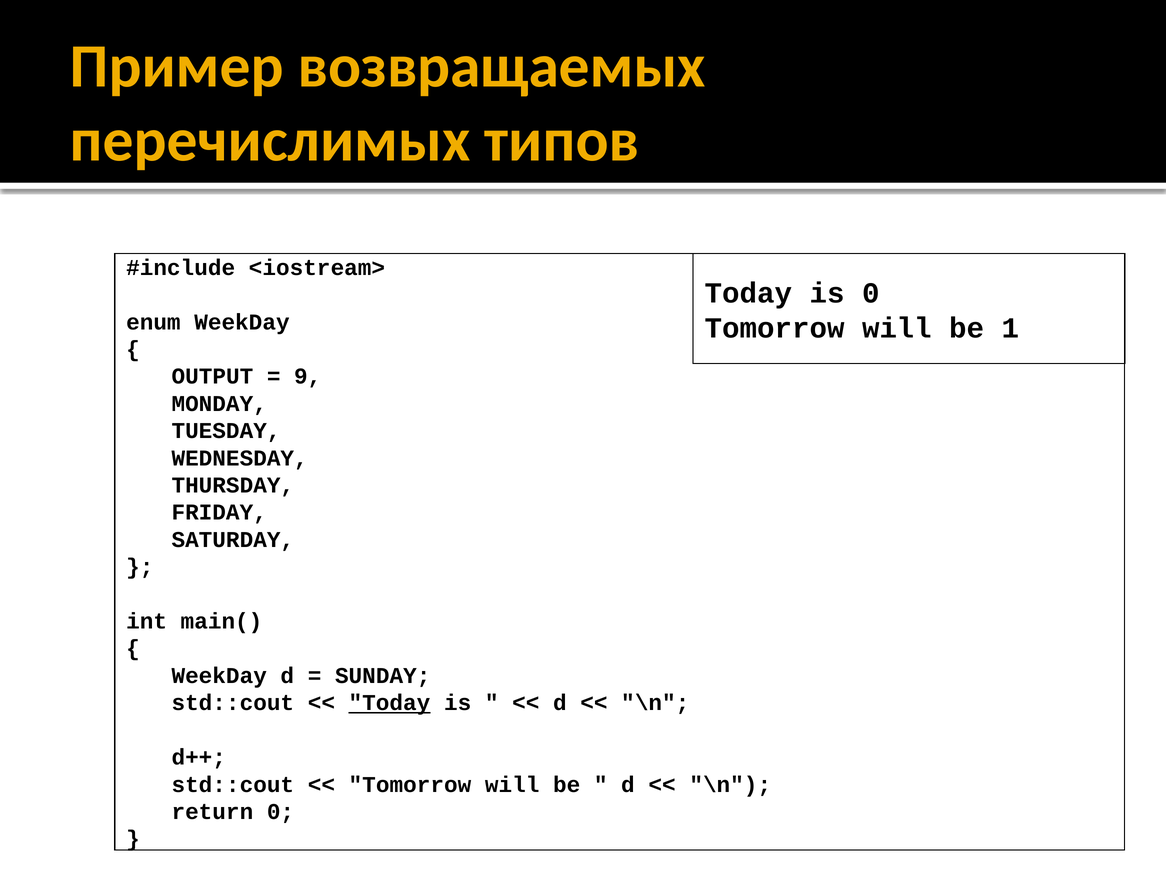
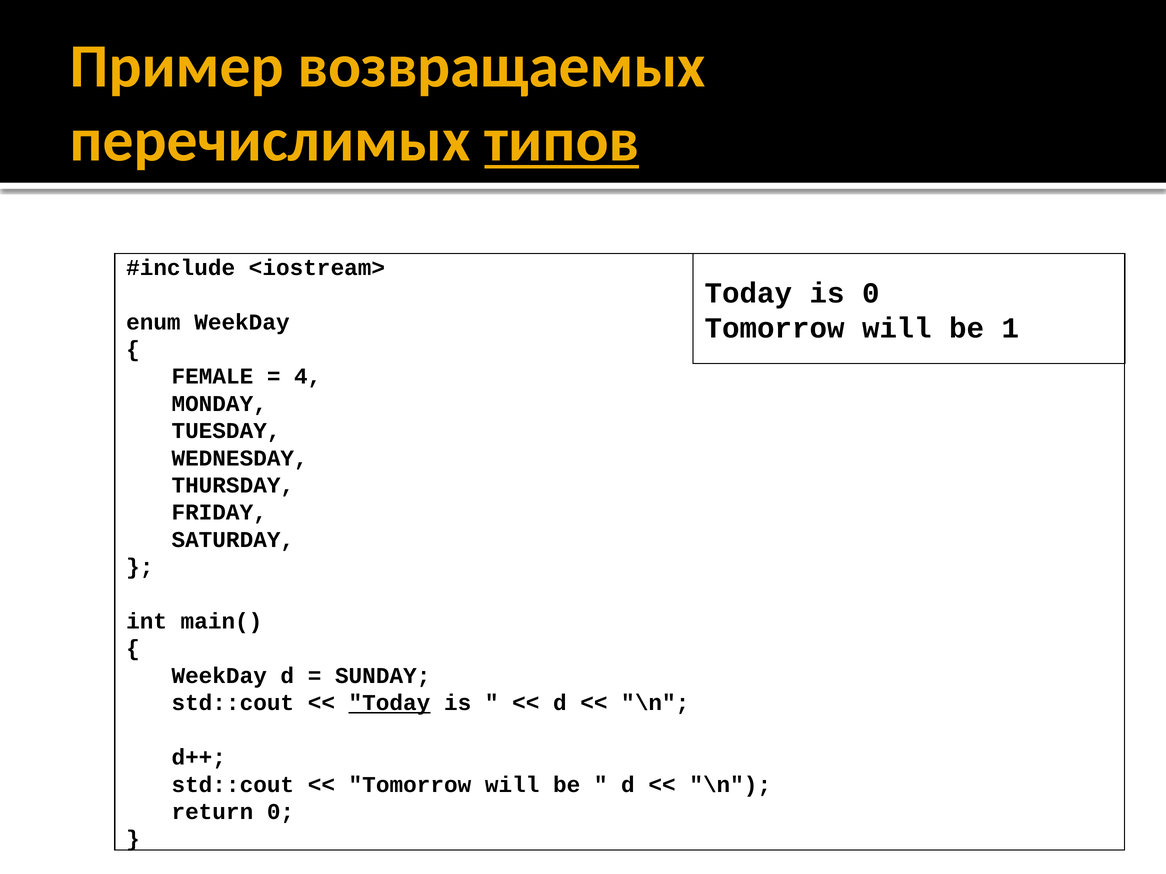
типов underline: none -> present
OUTPUT: OUTPUT -> FEMALE
9: 9 -> 4
